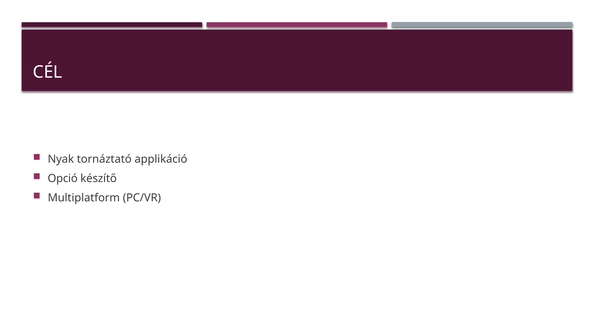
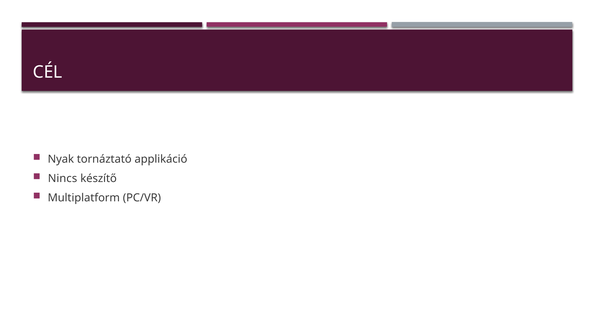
Opció: Opció -> Nincs
